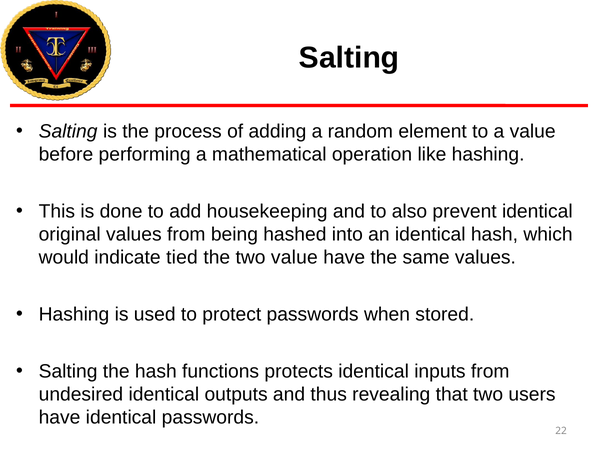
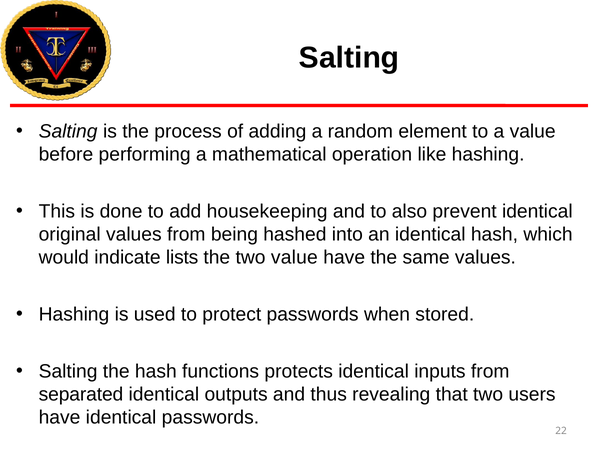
tied: tied -> lists
undesired: undesired -> separated
